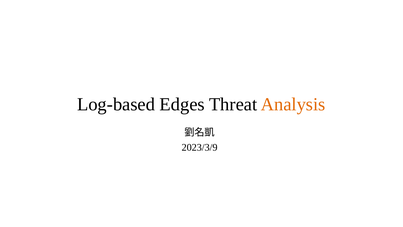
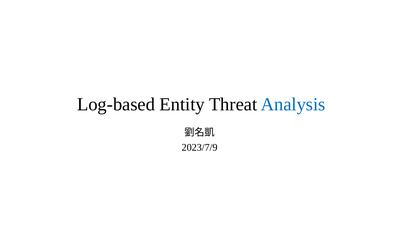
Edges: Edges -> Entity
Analysis colour: orange -> blue
2023/3/9: 2023/3/9 -> 2023/7/9
